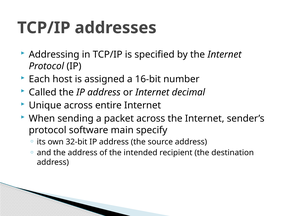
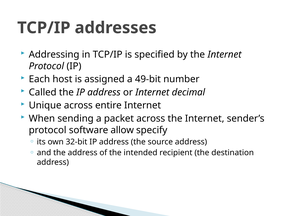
16-bit: 16-bit -> 49-bit
main: main -> allow
